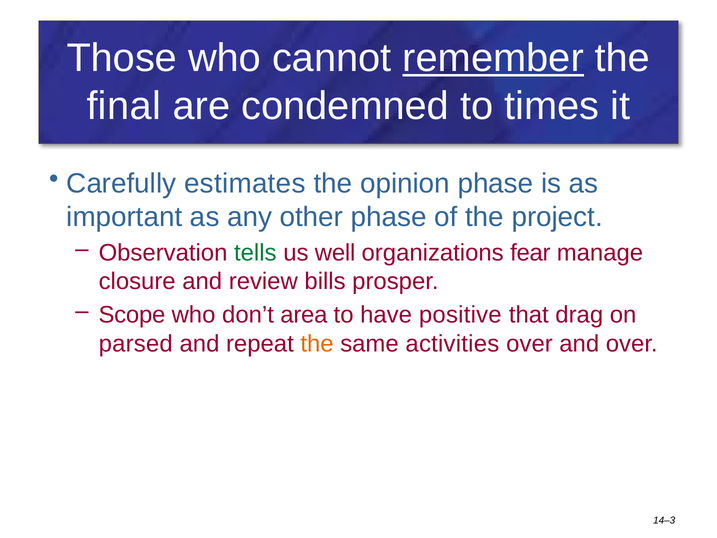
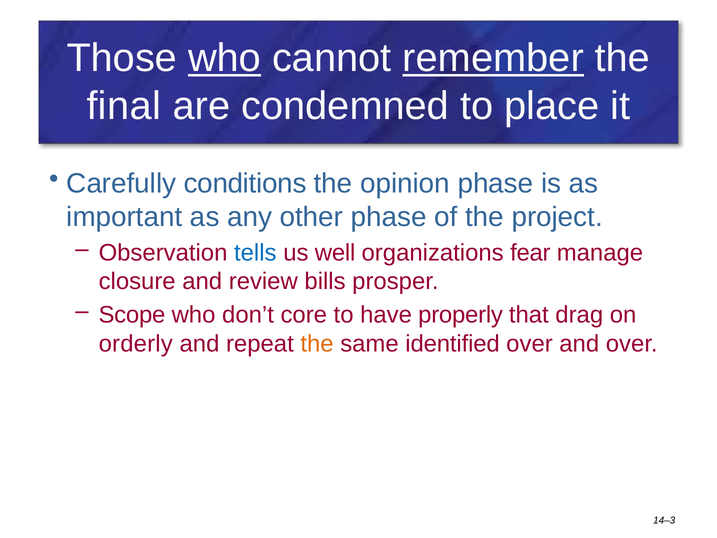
who at (225, 58) underline: none -> present
times: times -> place
estimates: estimates -> conditions
tells colour: green -> blue
area: area -> core
positive: positive -> properly
parsed: parsed -> orderly
activities: activities -> identified
